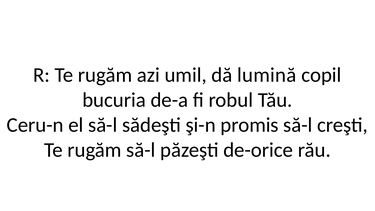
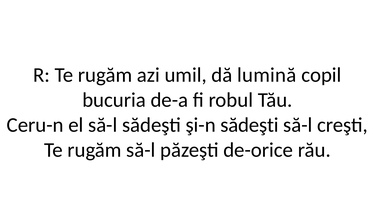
şi-n promis: promis -> sădeşti
